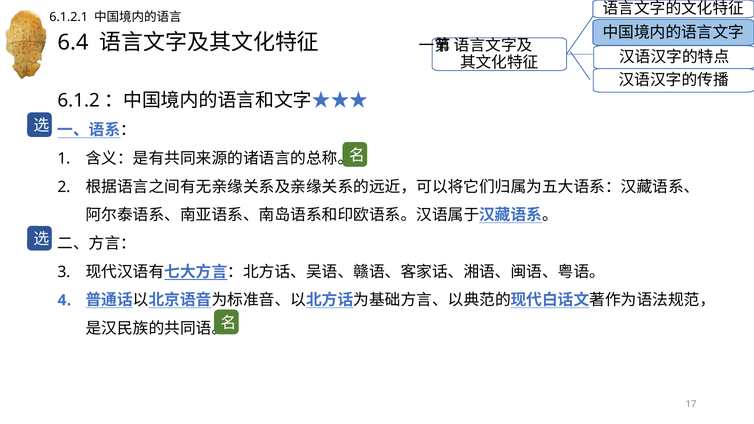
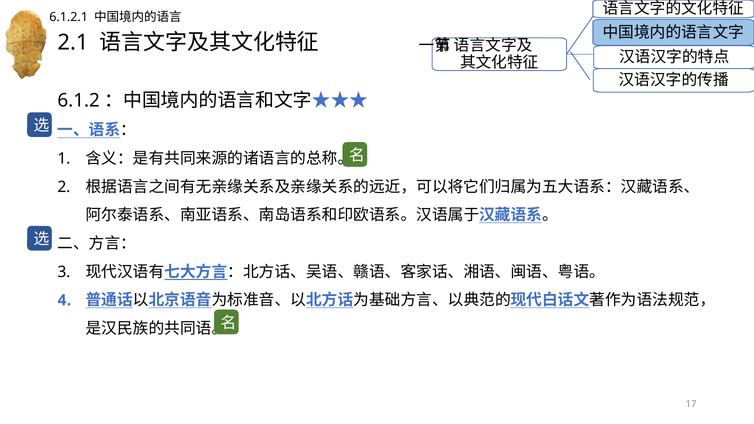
6.4: 6.4 -> 2.1
